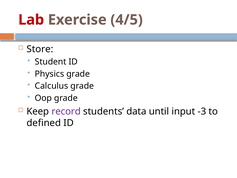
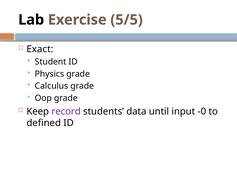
Lab colour: red -> black
4/5: 4/5 -> 5/5
Store: Store -> Exact
-3: -3 -> -0
